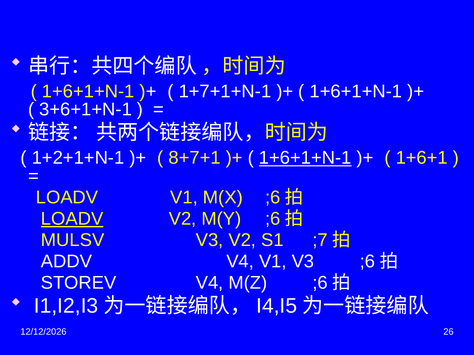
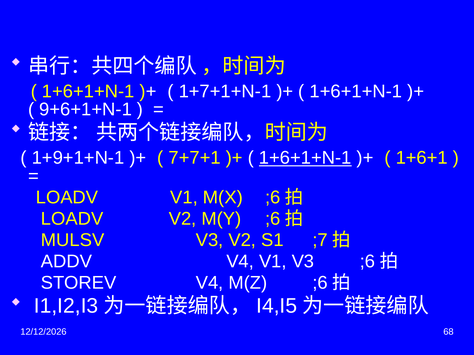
3+6+1+N-1: 3+6+1+N-1 -> 9+6+1+N-1
1+2+1+N-1: 1+2+1+N-1 -> 1+9+1+N-1
8+7+1: 8+7+1 -> 7+7+1
LOADV at (72, 219) underline: present -> none
26: 26 -> 68
